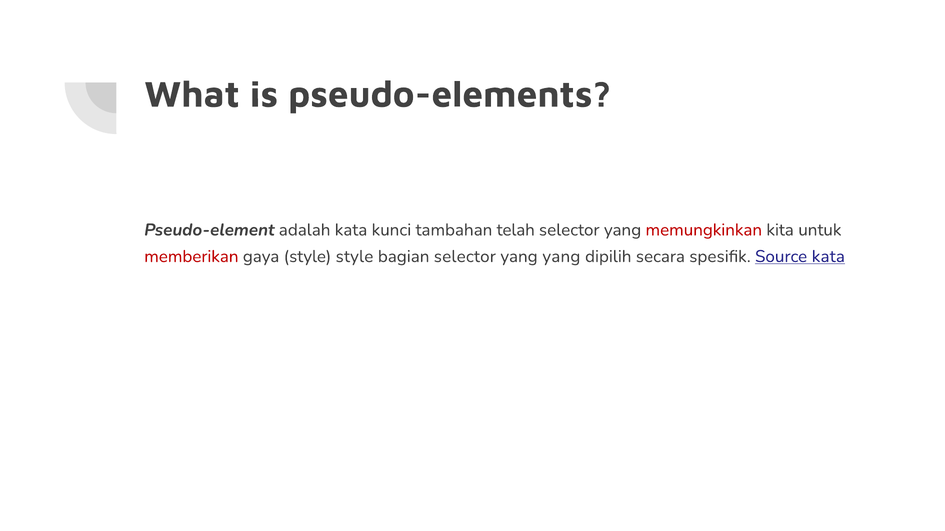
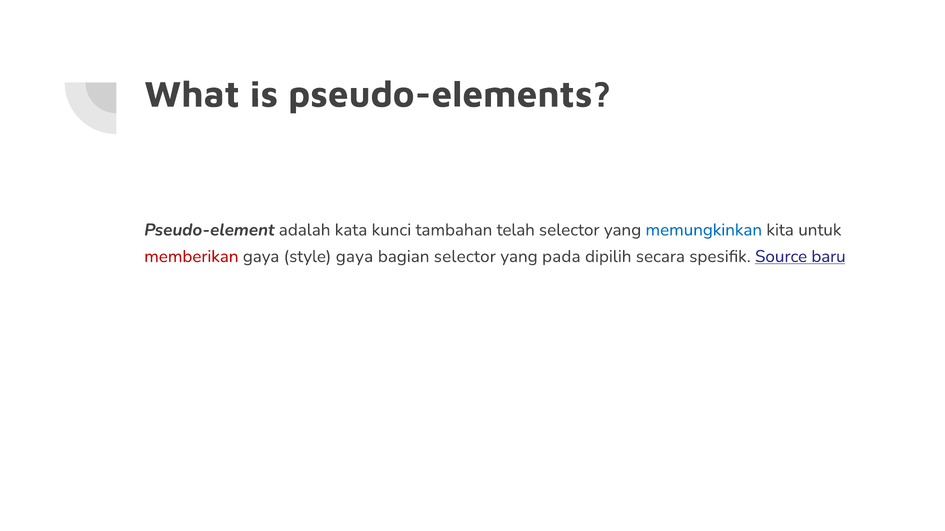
memungkinkan colour: red -> blue
style style: style -> gaya
yang yang: yang -> pada
Source kata: kata -> baru
